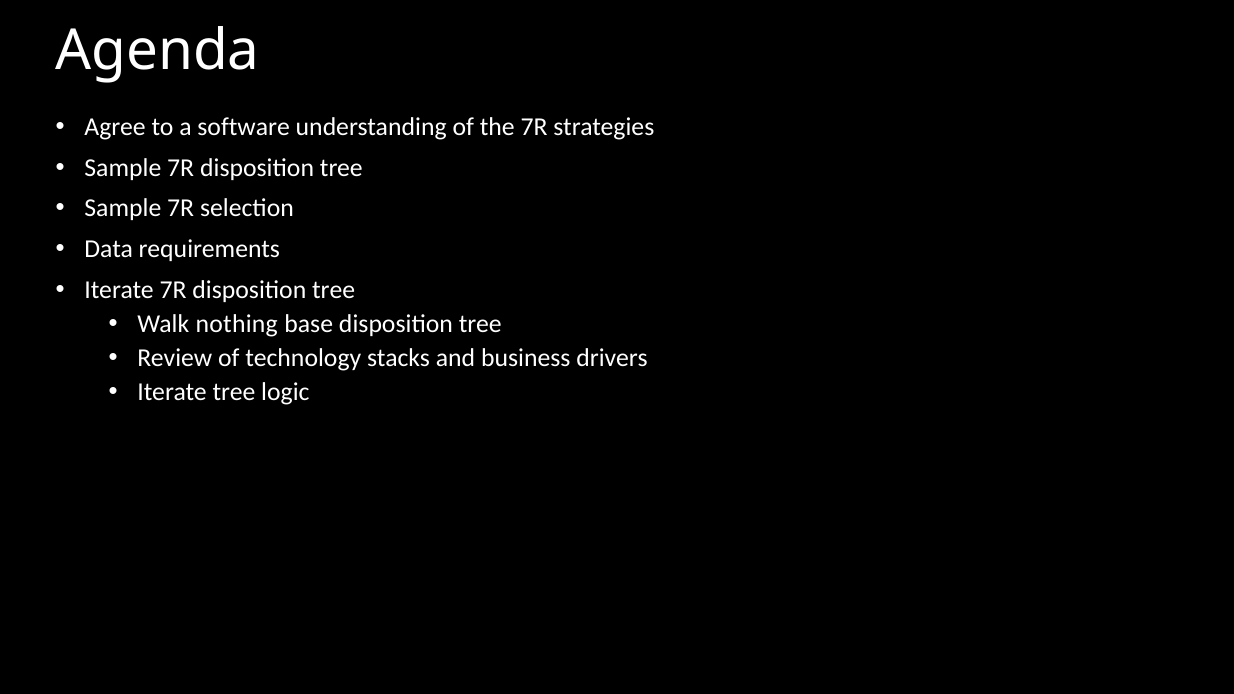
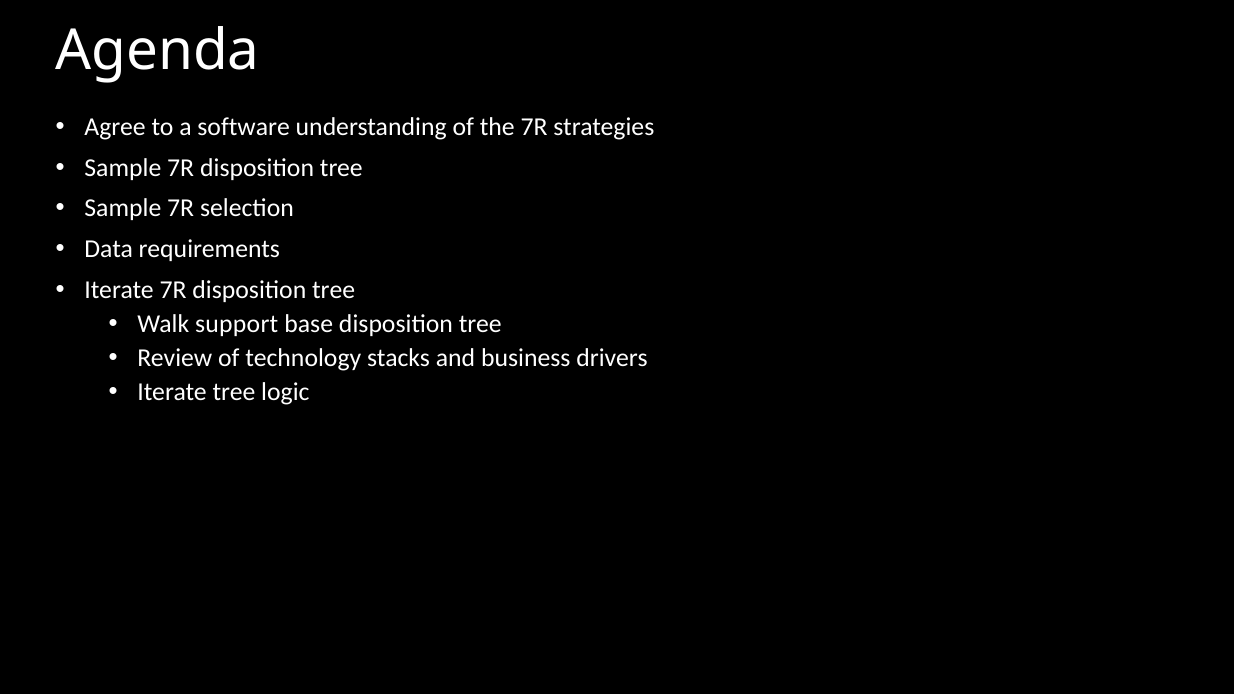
nothing: nothing -> support
